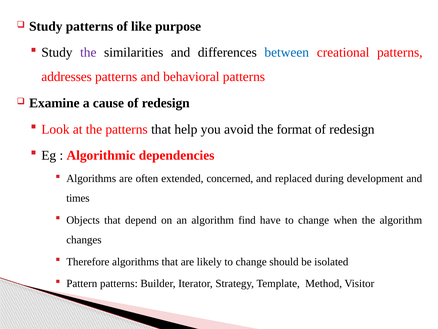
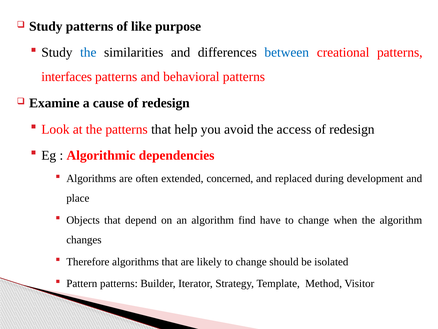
the at (88, 52) colour: purple -> blue
addresses: addresses -> interfaces
format: format -> access
times: times -> place
